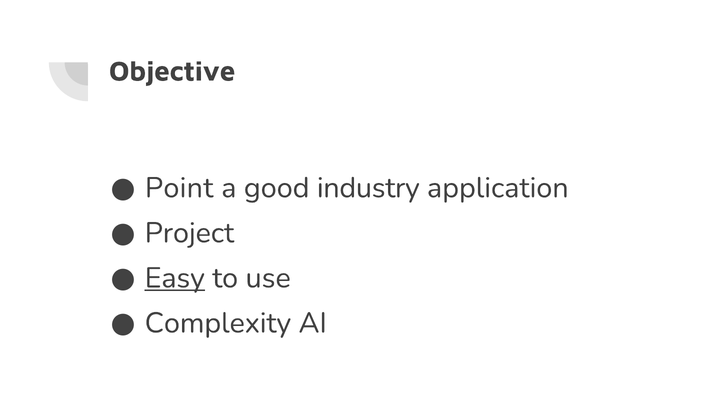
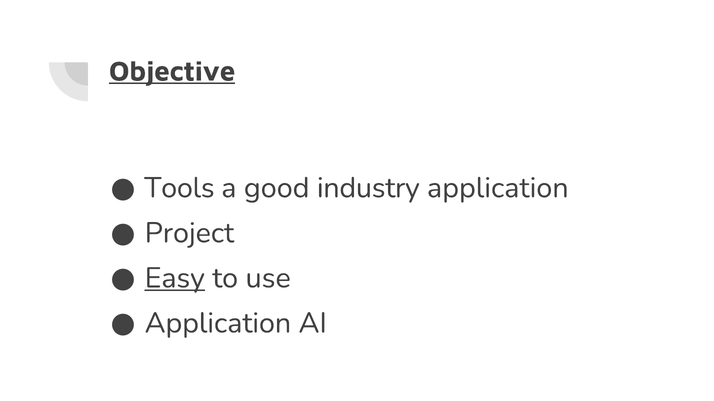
Objective underline: none -> present
Point: Point -> Tools
Complexity at (218, 324): Complexity -> Application
